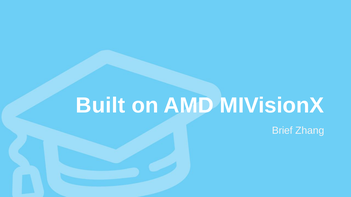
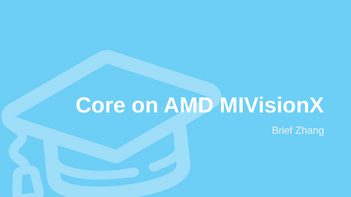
Built: Built -> Core
